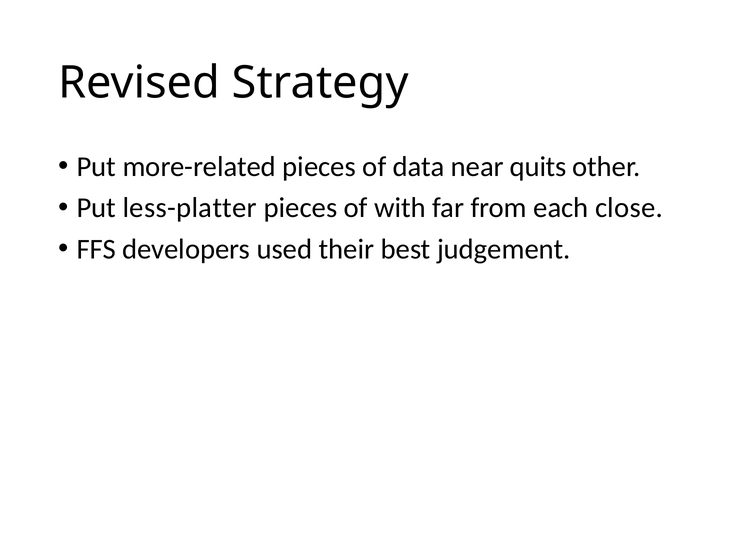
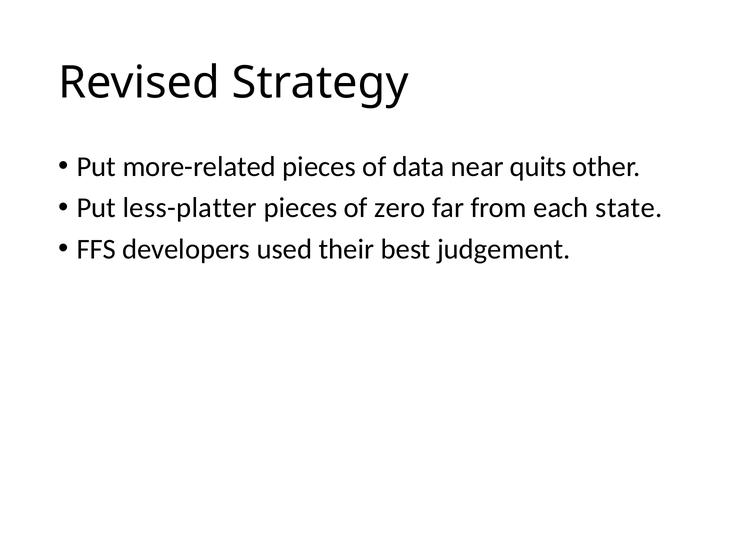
with: with -> zero
close: close -> state
